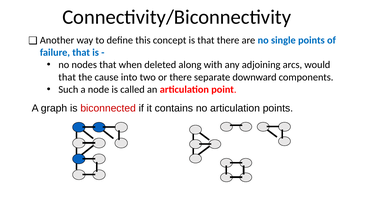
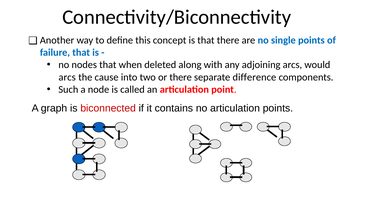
that at (67, 77): that -> arcs
downward: downward -> difference
